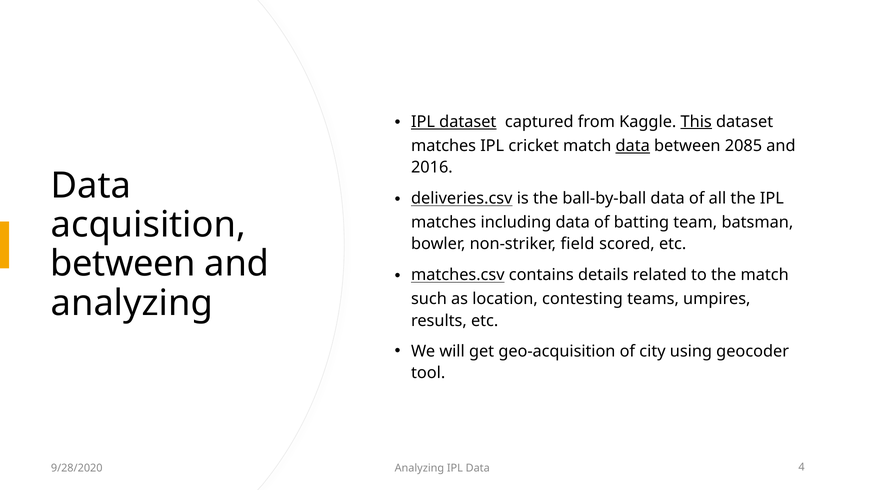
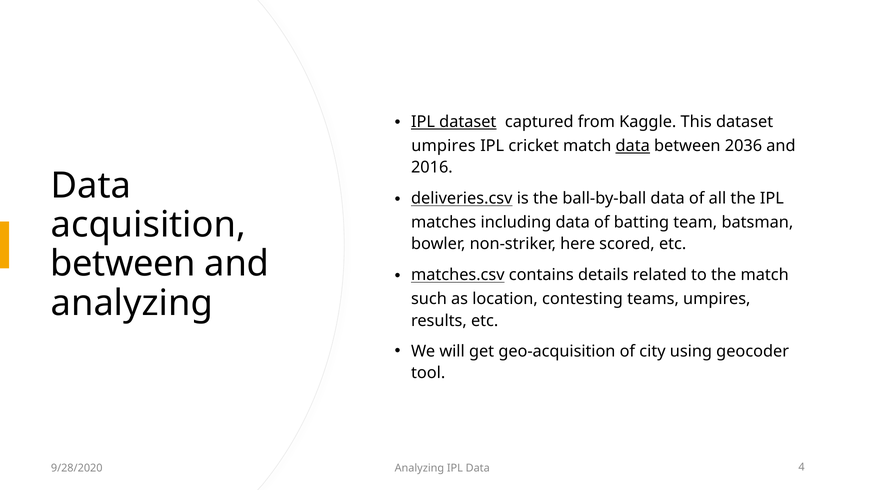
This underline: present -> none
matches at (444, 146): matches -> umpires
2085: 2085 -> 2036
field: field -> here
